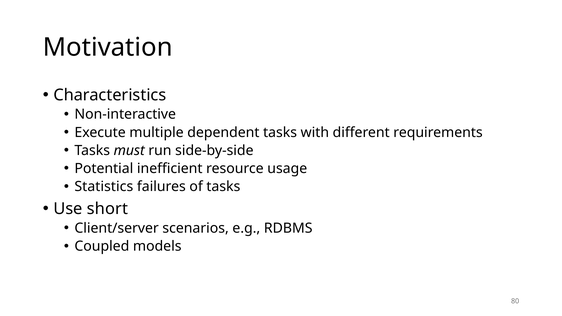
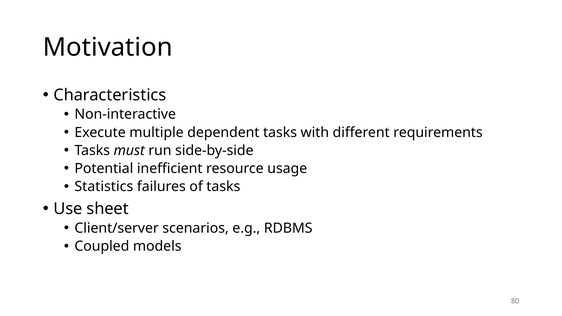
short: short -> sheet
